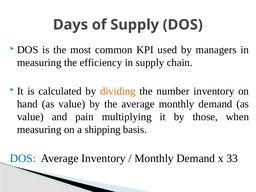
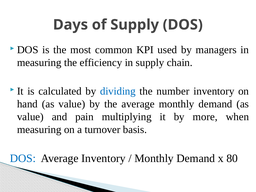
dividing colour: orange -> blue
those: those -> more
shipping: shipping -> turnover
33: 33 -> 80
